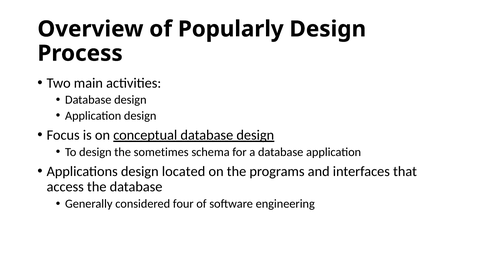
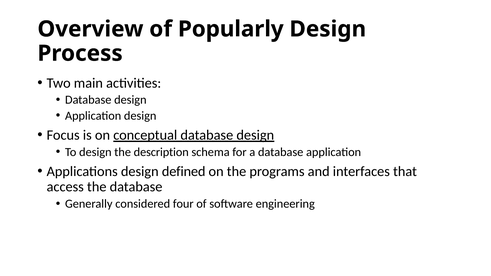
sometimes: sometimes -> description
located: located -> defined
